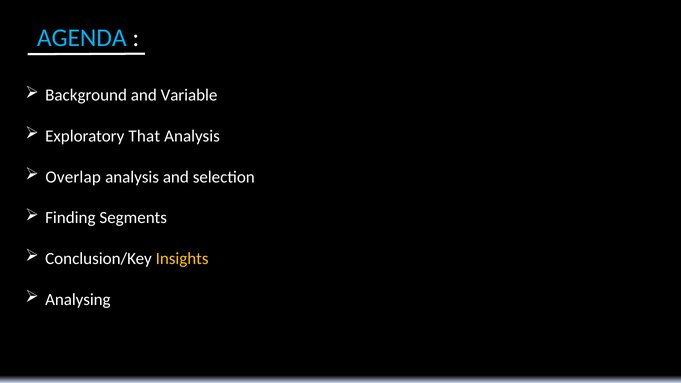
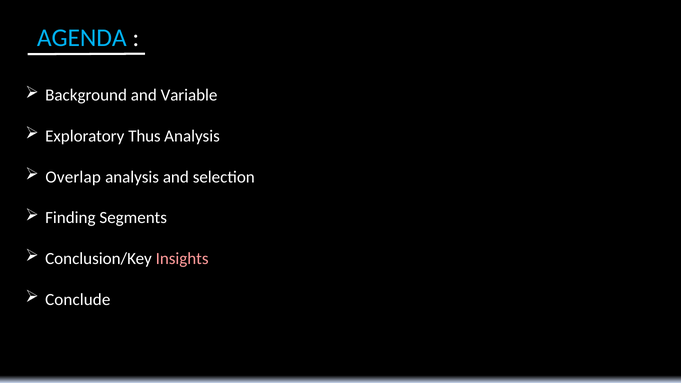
That: That -> Thus
Insights colour: yellow -> pink
Analysing: Analysing -> Conclude
